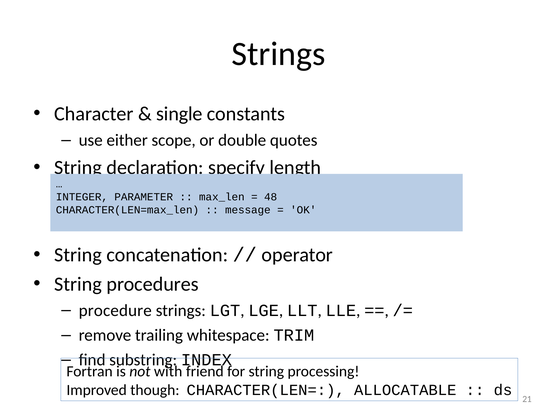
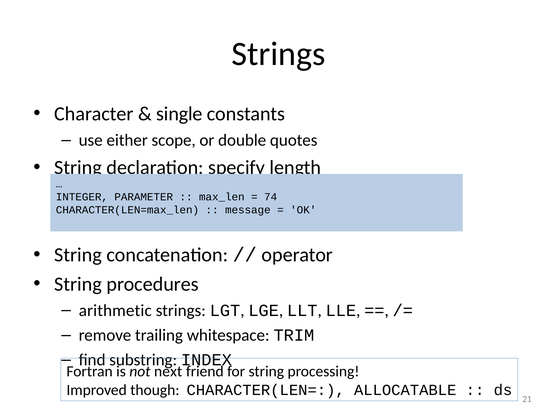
48: 48 -> 74
procedure: procedure -> arithmetic
with: with -> next
